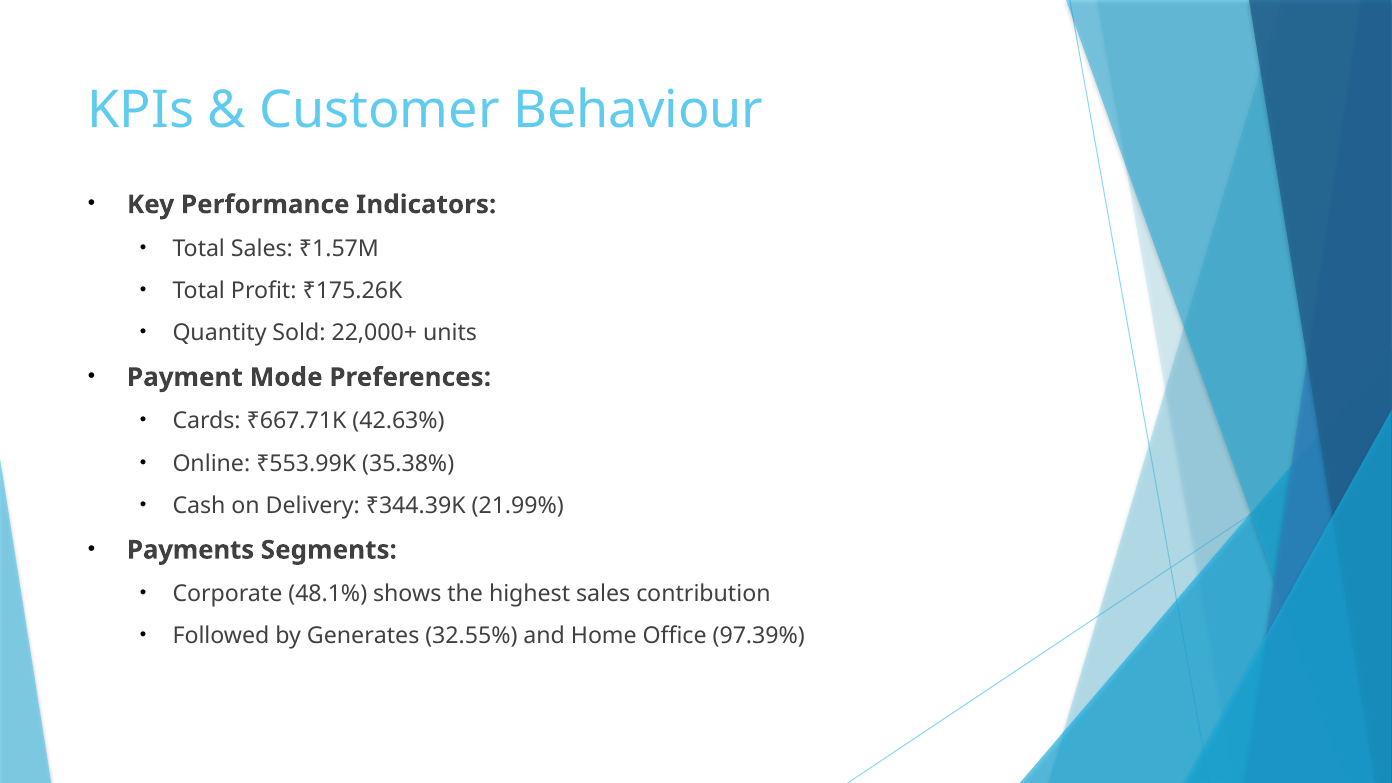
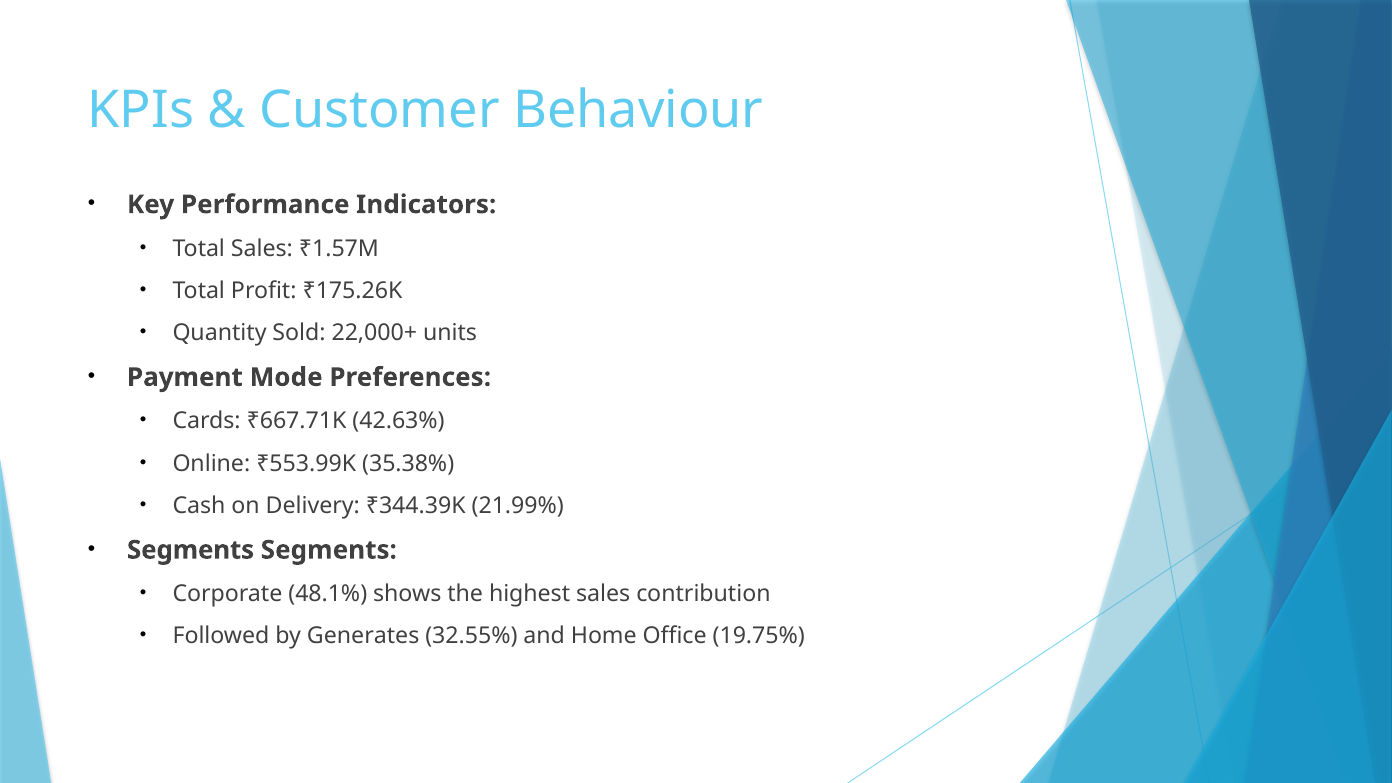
Payments at (191, 550): Payments -> Segments
97.39%: 97.39% -> 19.75%
